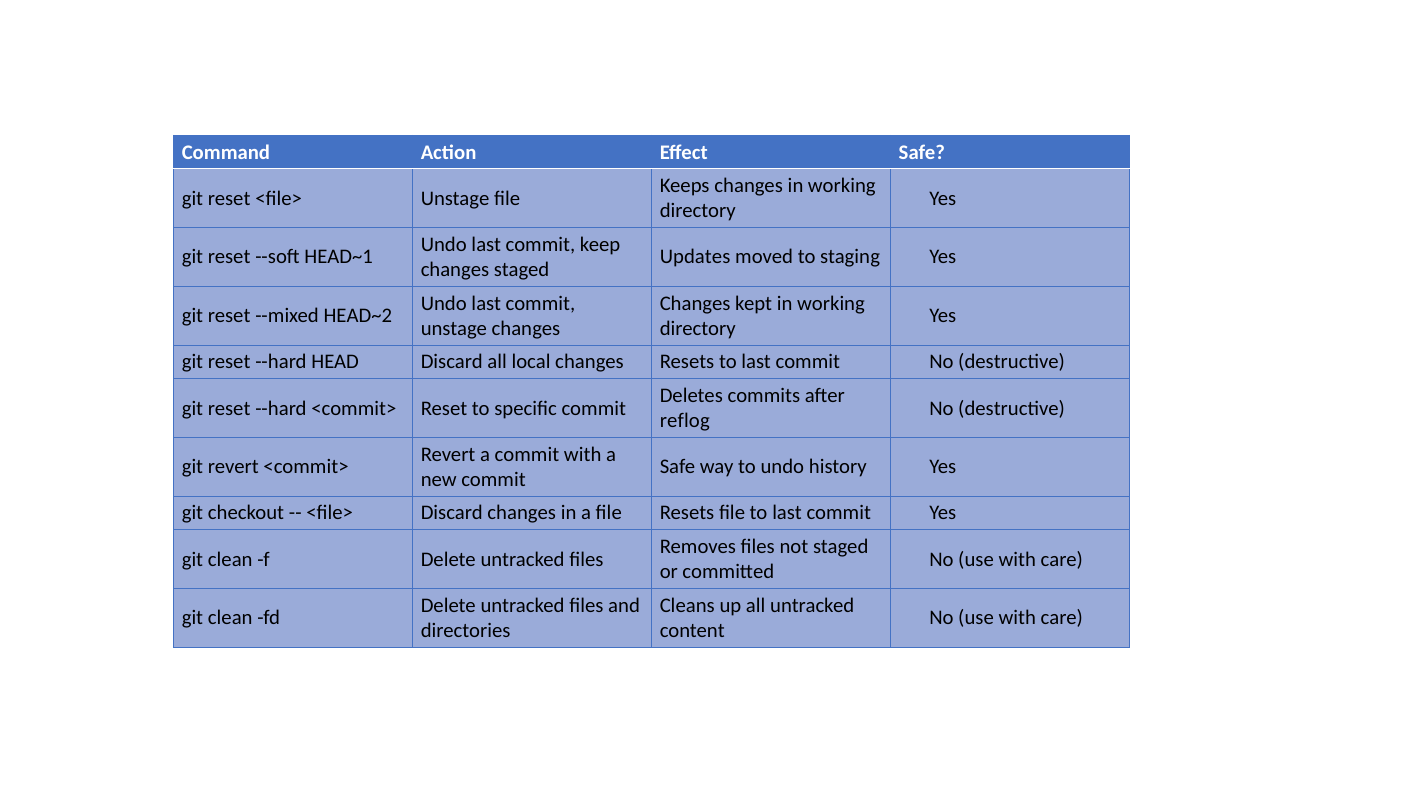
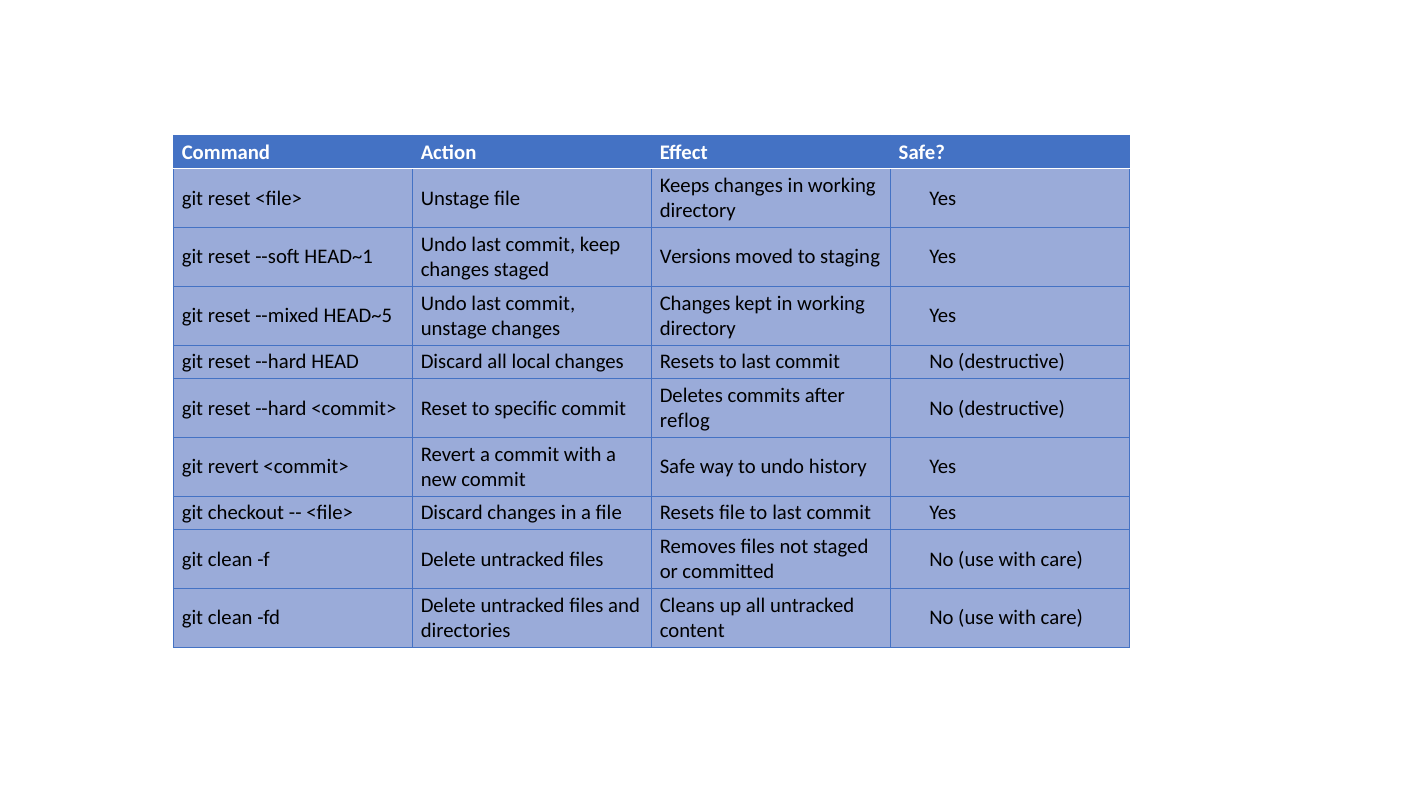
Updates: Updates -> Versions
HEAD~2: HEAD~2 -> HEAD~5
